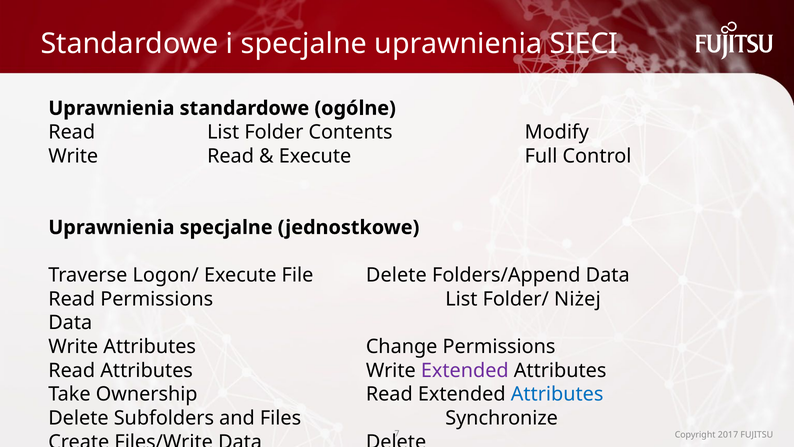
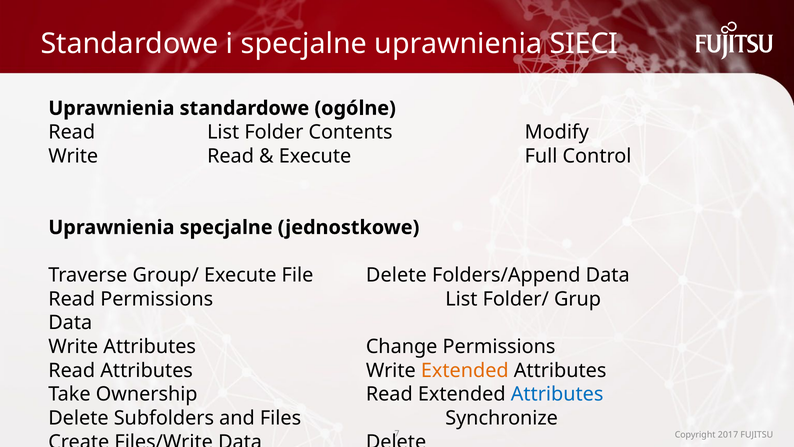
Logon/: Logon/ -> Group/
Niżej: Niżej -> Grup
Extended at (465, 370) colour: purple -> orange
